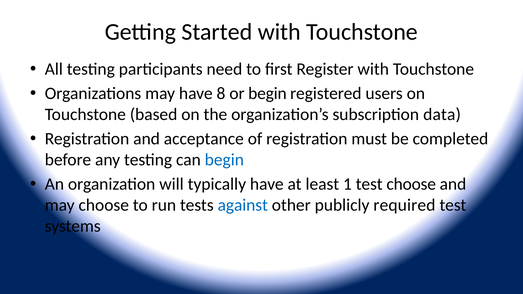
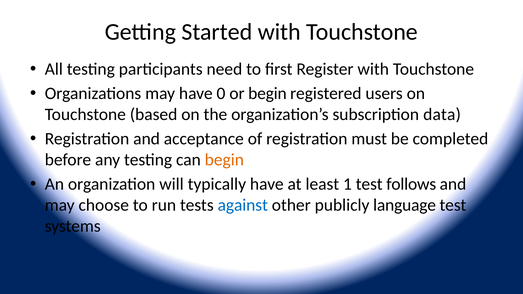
8: 8 -> 0
begin at (224, 160) colour: blue -> orange
test choose: choose -> follows
required: required -> language
